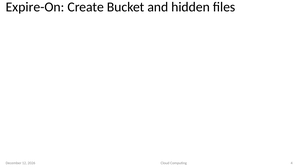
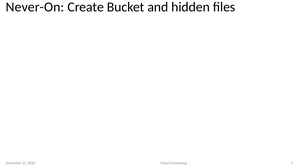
Expire-On: Expire-On -> Never-On
